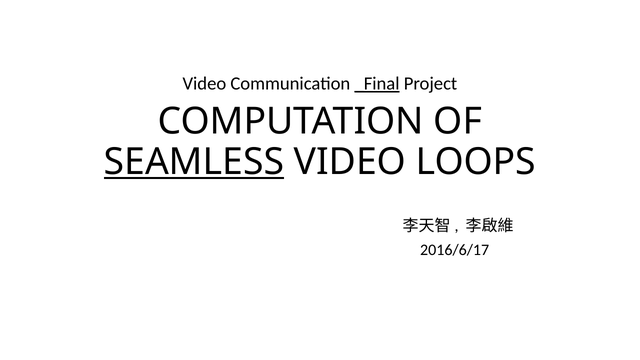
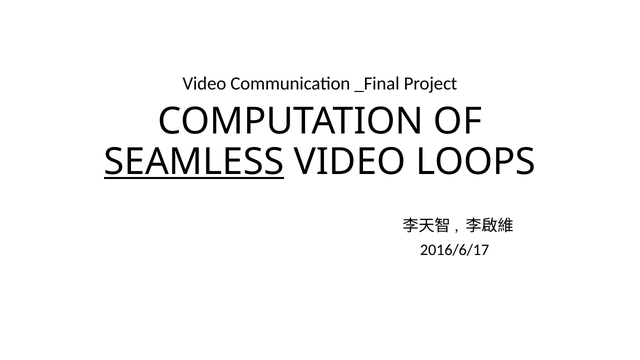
_Final underline: present -> none
